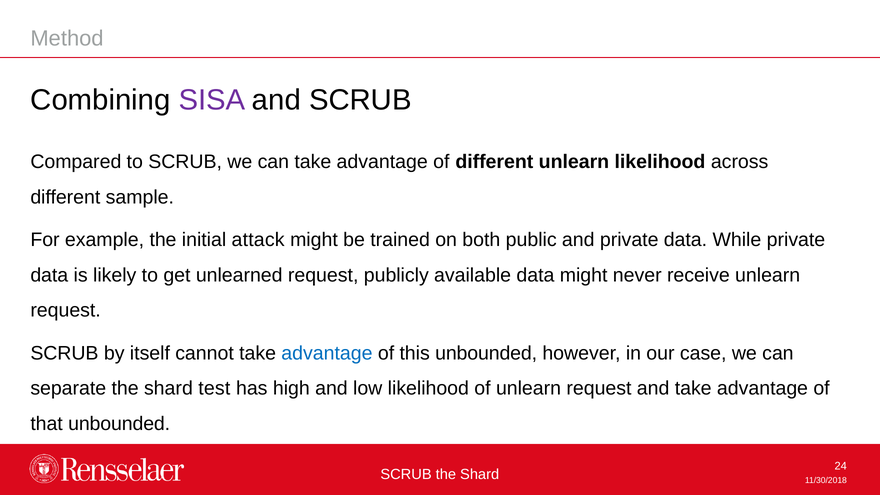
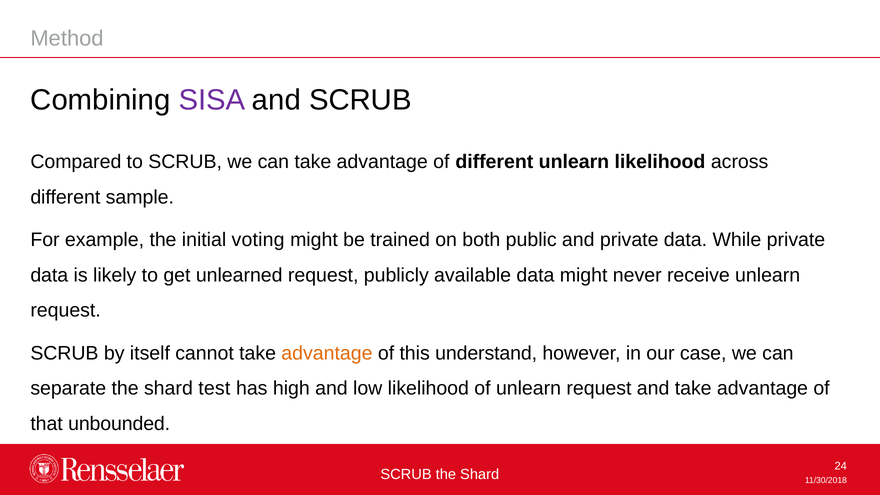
attack: attack -> voting
advantage at (327, 353) colour: blue -> orange
this unbounded: unbounded -> understand
